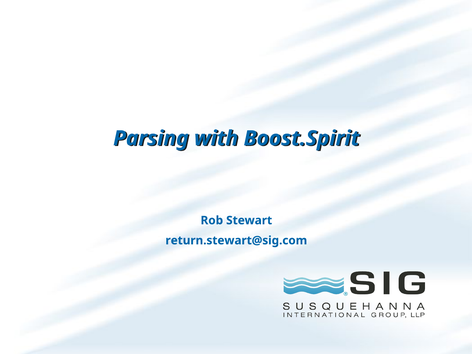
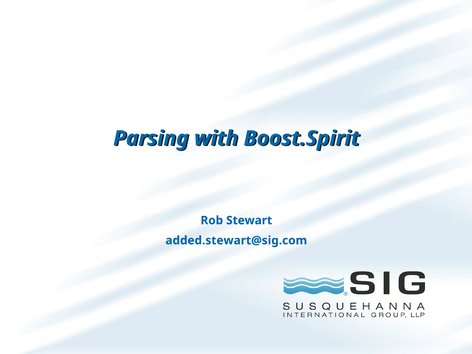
return.stewart@sig.com: return.stewart@sig.com -> added.stewart@sig.com
